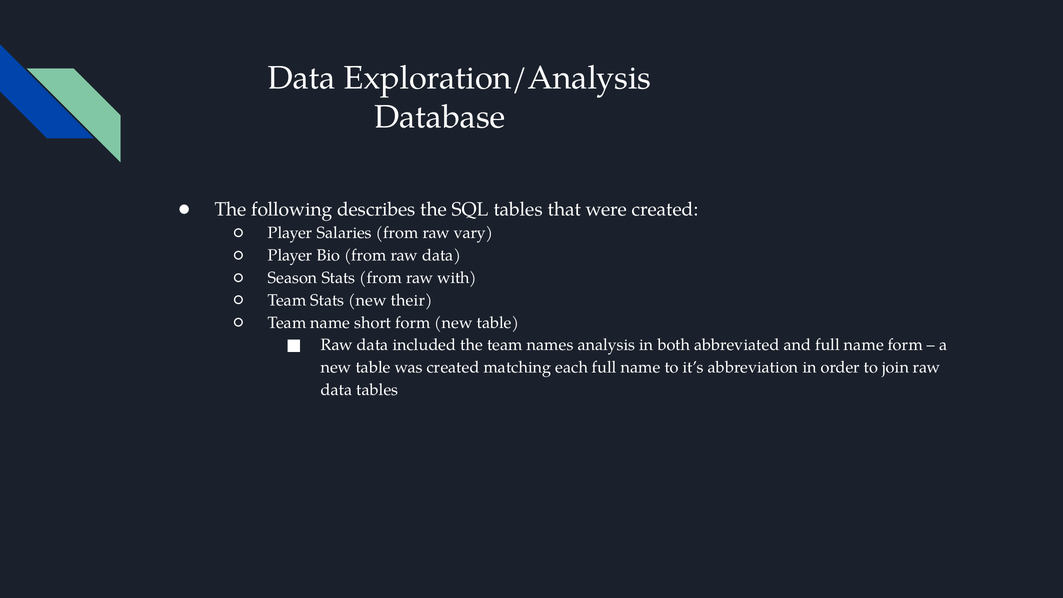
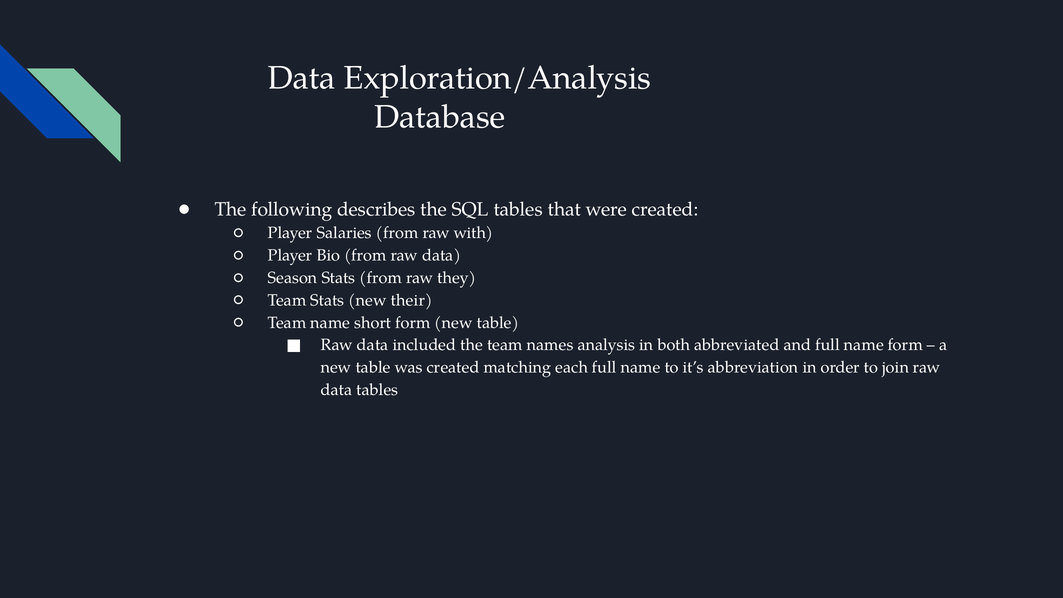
vary: vary -> with
with: with -> they
